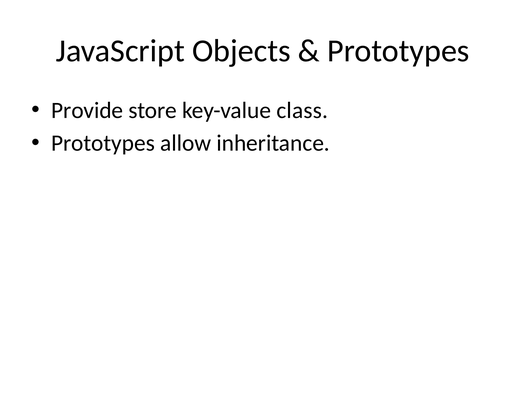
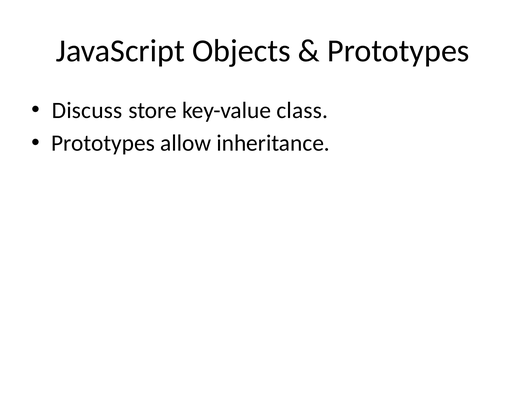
Provide: Provide -> Discuss
